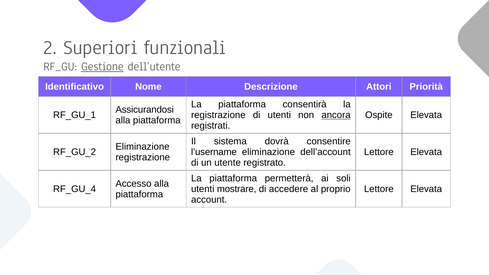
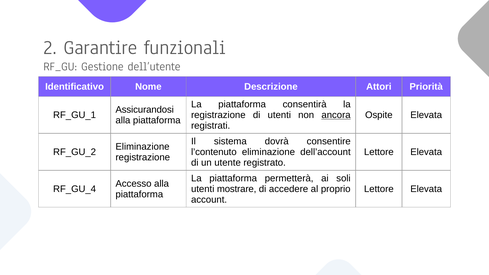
Superiori: Superiori -> Garantire
Gestione underline: present -> none
l’username: l’username -> l’contenuto
